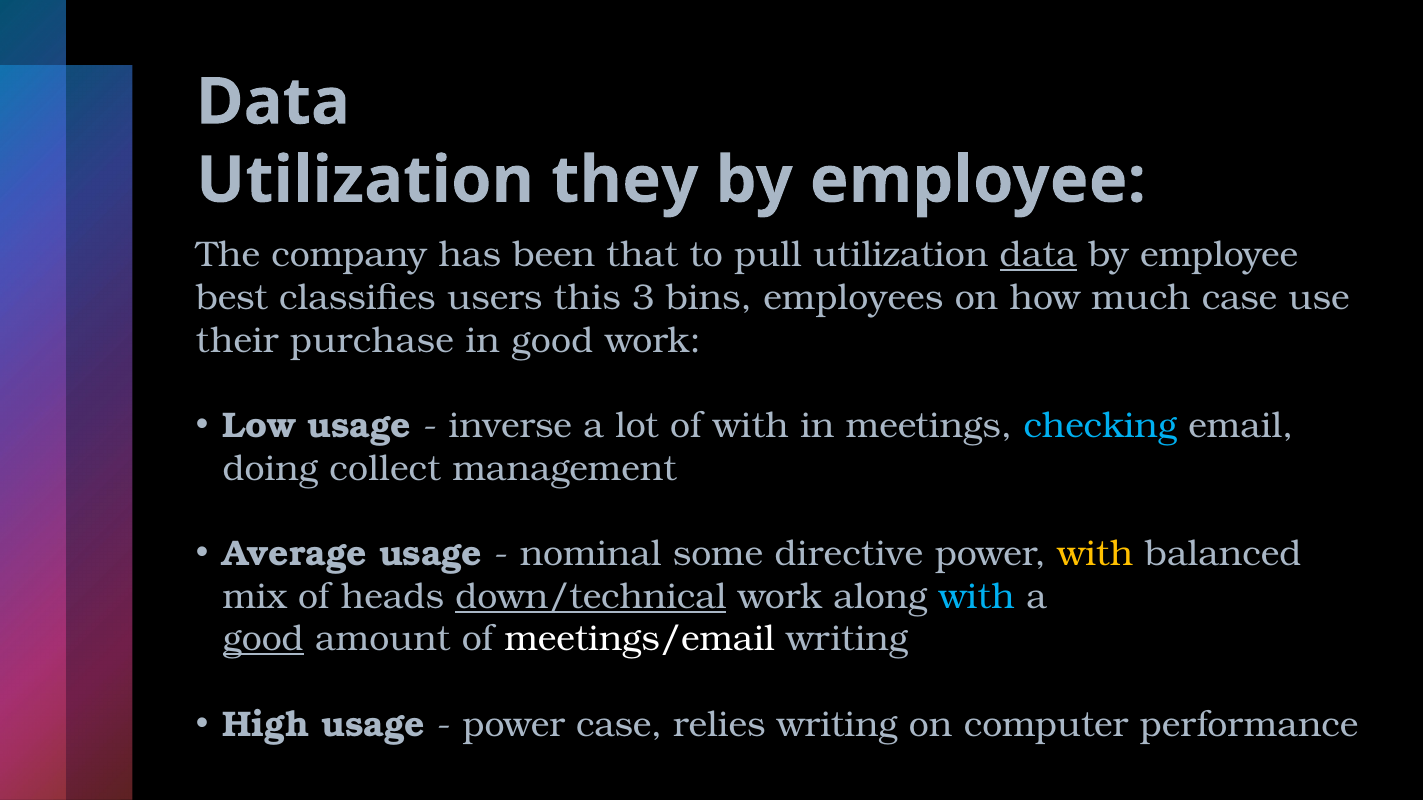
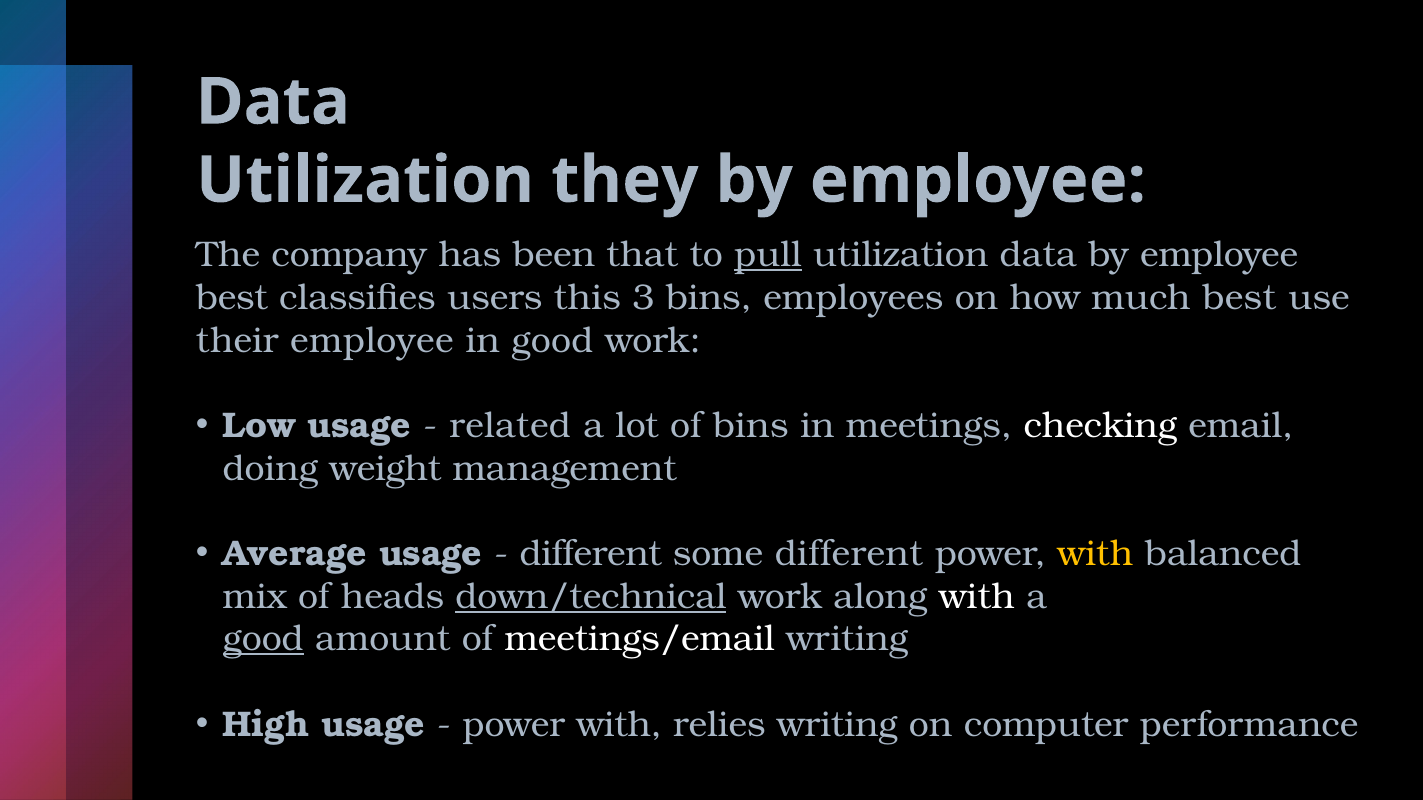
pull underline: none -> present
data at (1038, 255) underline: present -> none
much case: case -> best
their purchase: purchase -> employee
inverse: inverse -> related
of with: with -> bins
checking colour: light blue -> white
collect: collect -> weight
nominal at (591, 554): nominal -> different
some directive: directive -> different
with at (977, 597) colour: light blue -> white
case at (619, 725): case -> with
